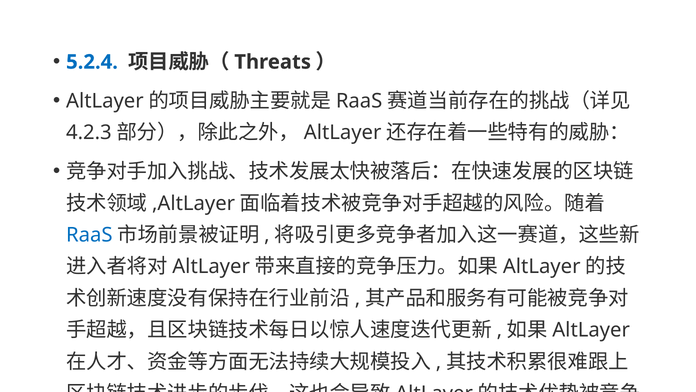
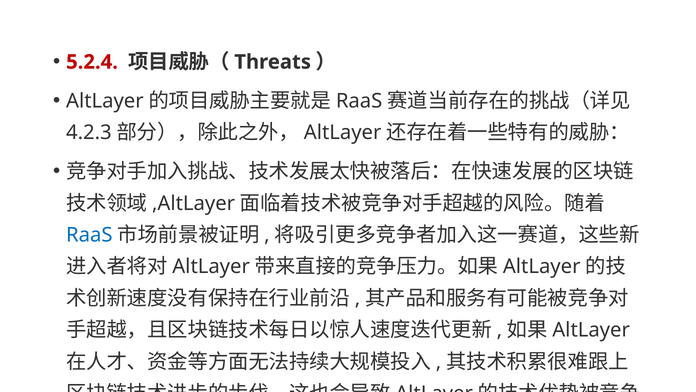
5.2.4 colour: blue -> red
